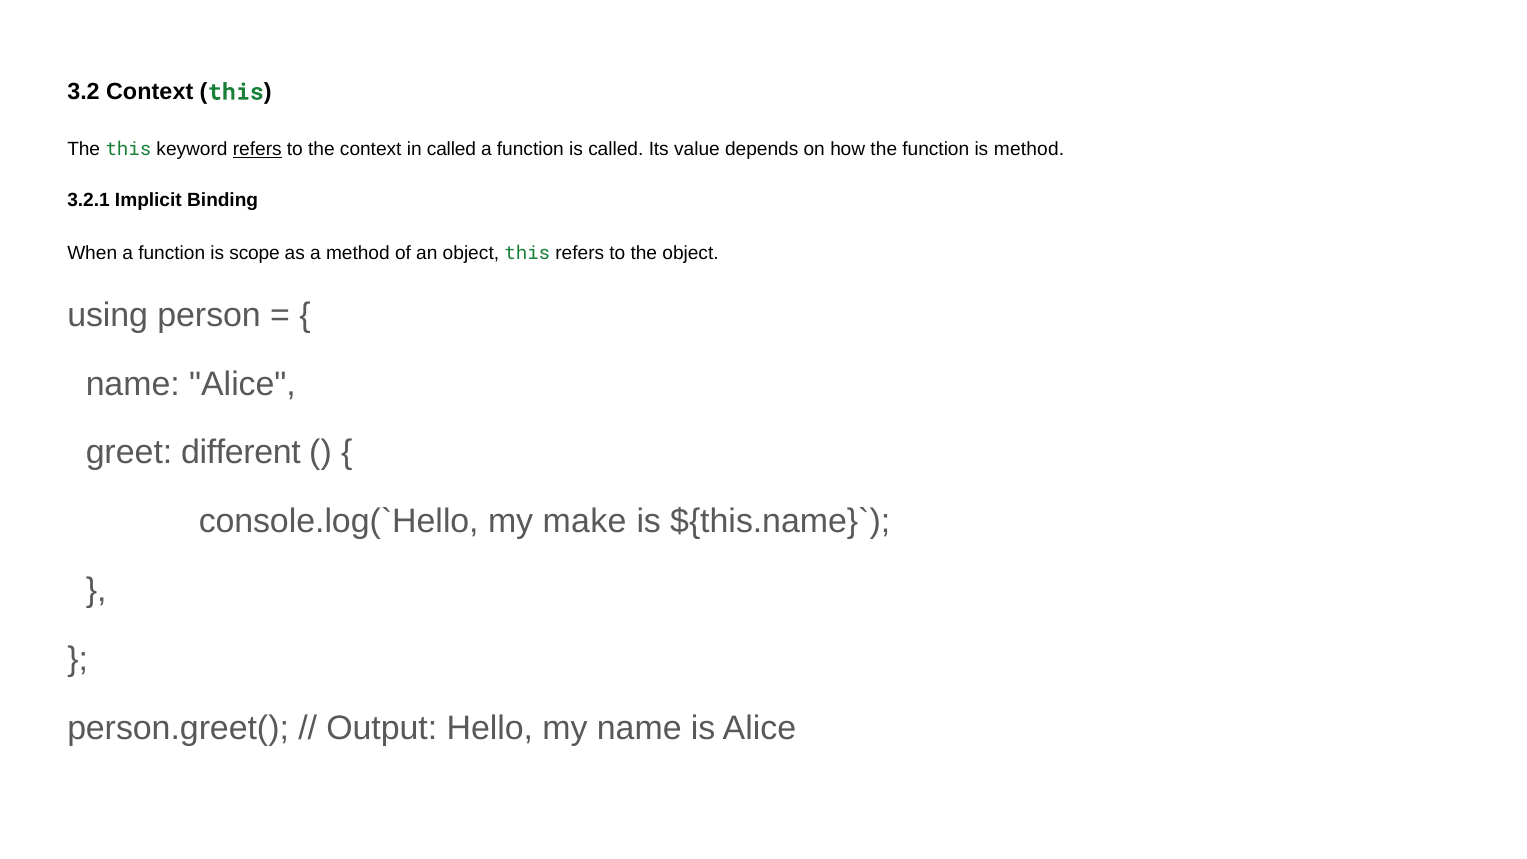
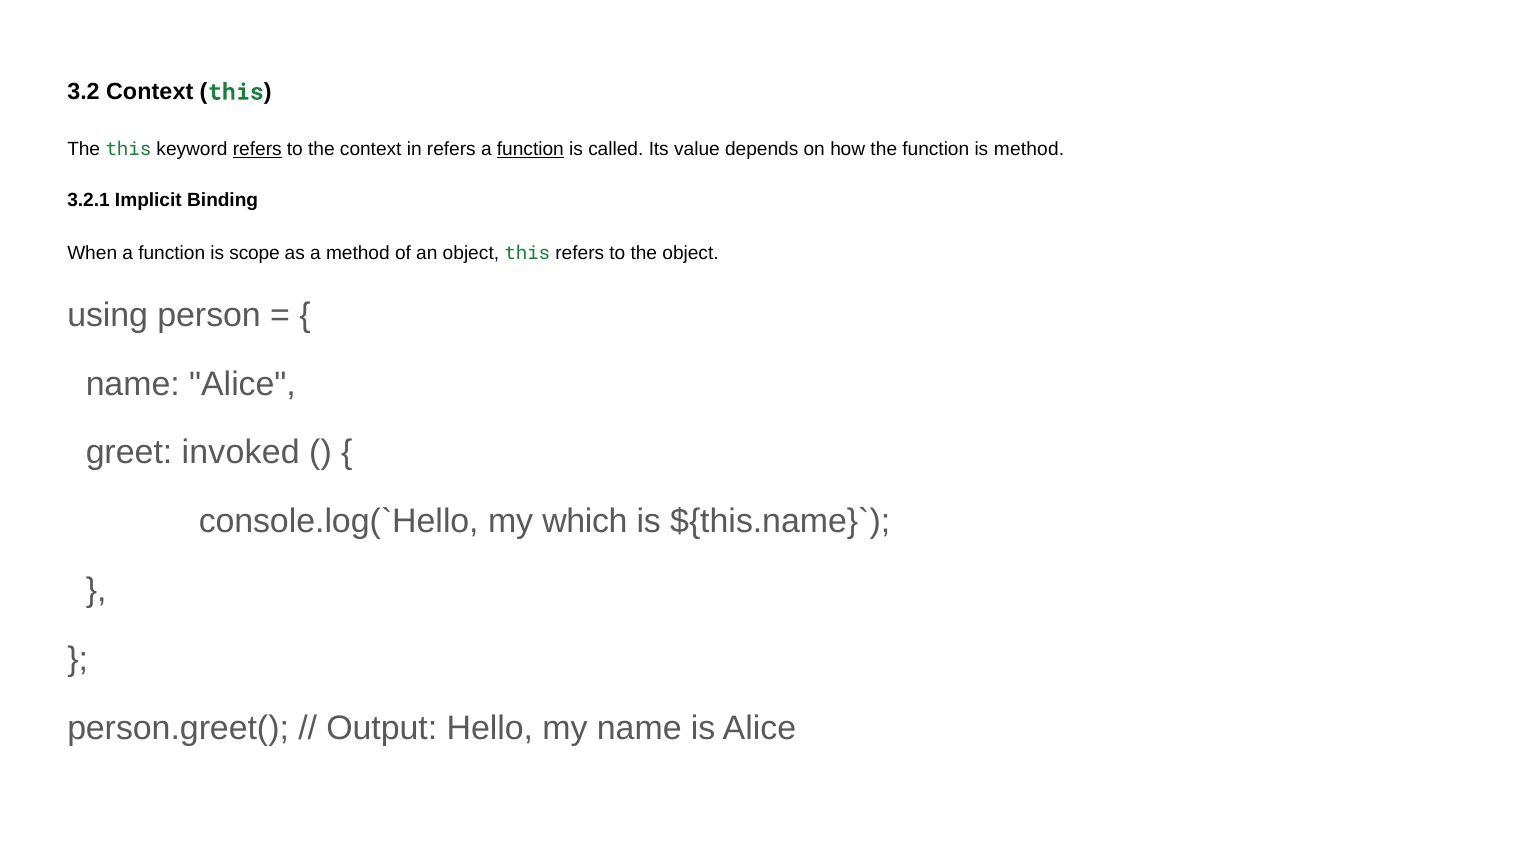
in called: called -> refers
function at (530, 149) underline: none -> present
different: different -> invoked
make: make -> which
